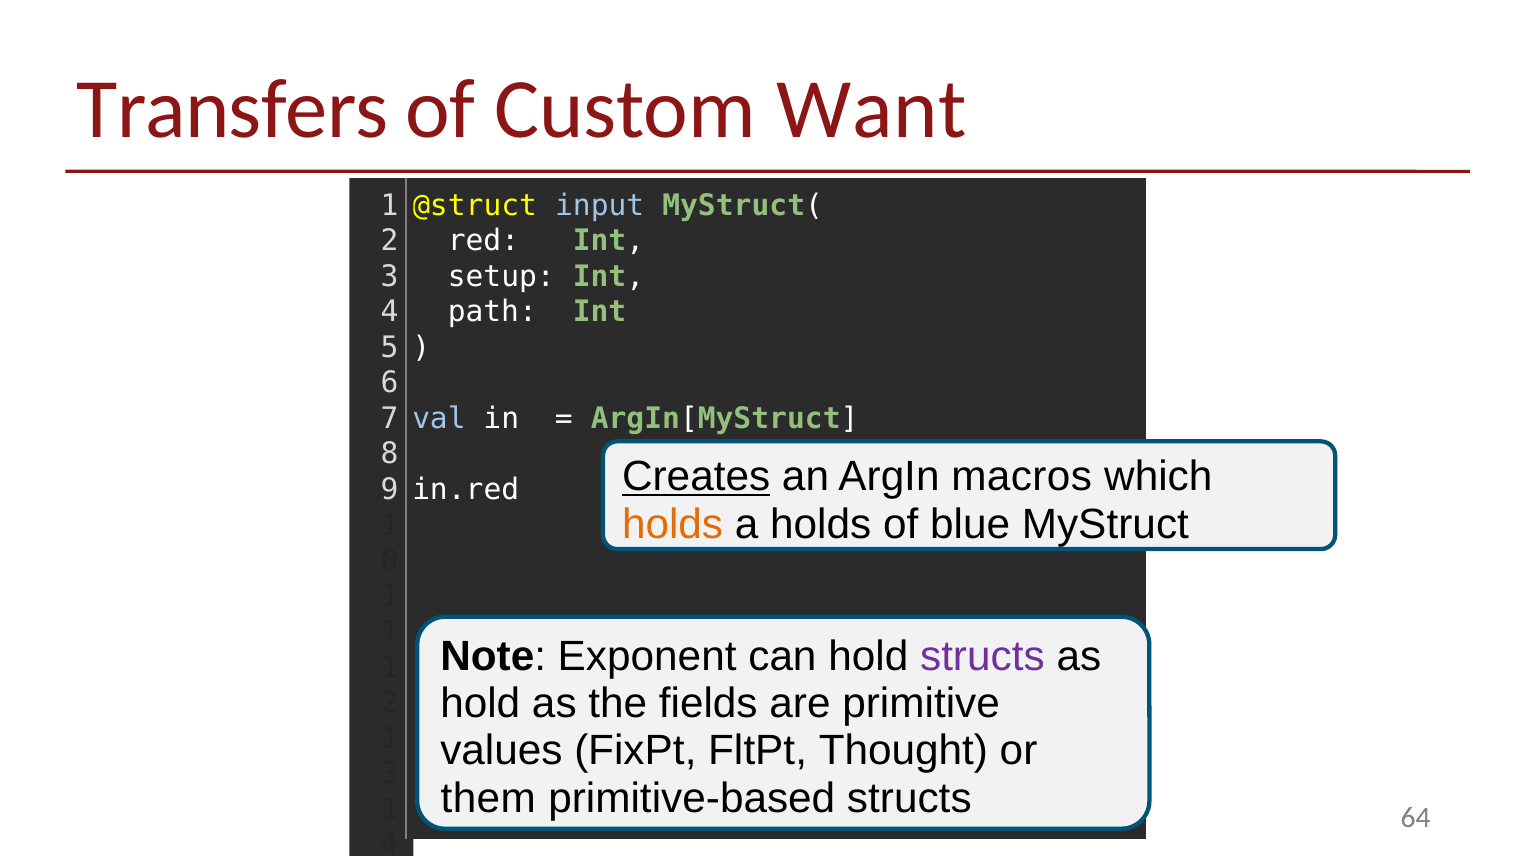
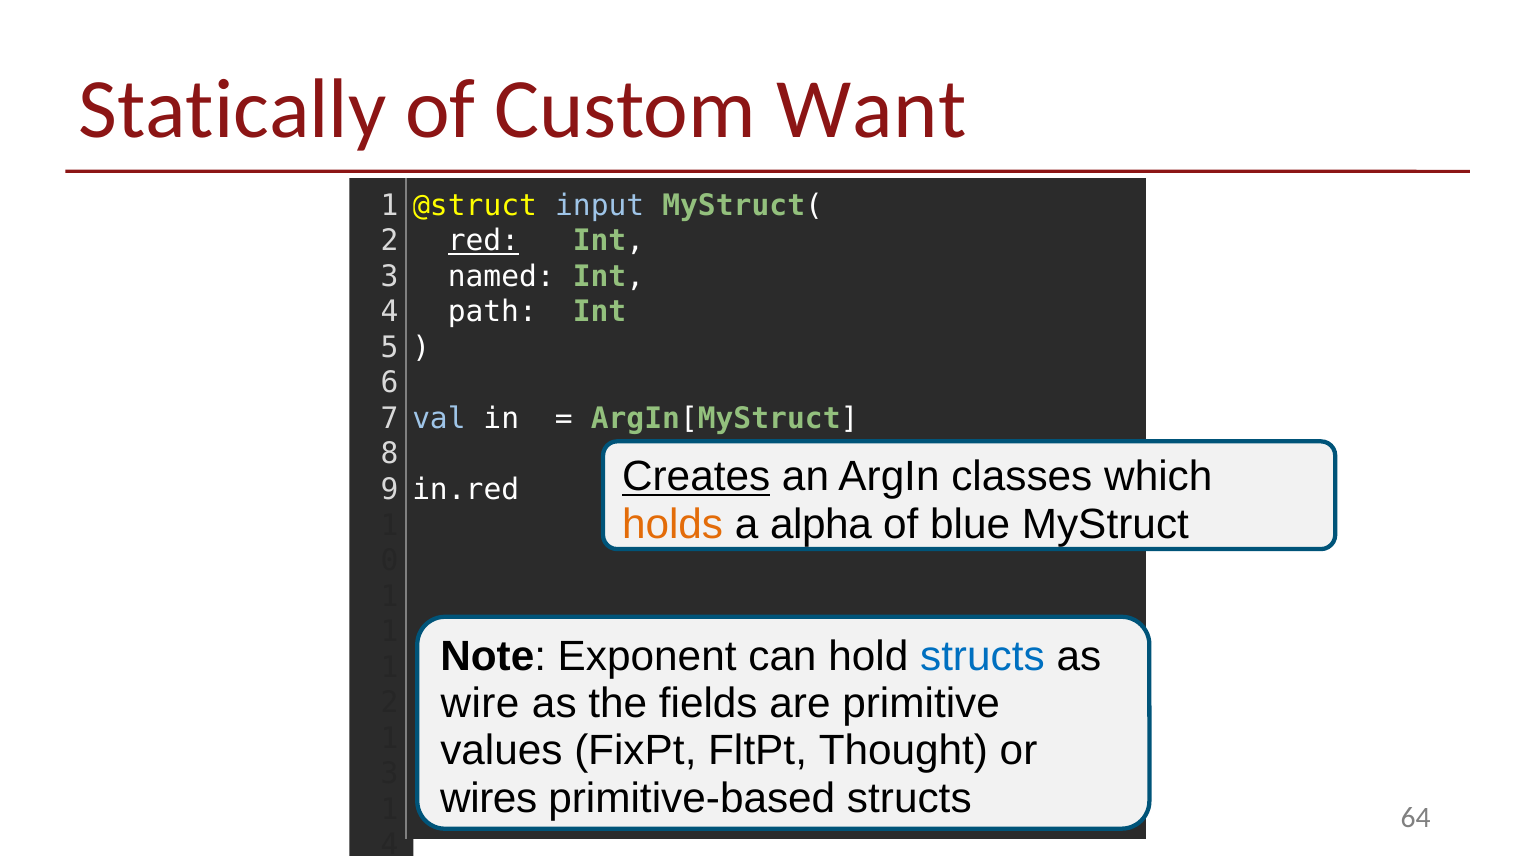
Transfers: Transfers -> Statically
red underline: none -> present
setup: setup -> named
macros: macros -> classes
a holds: holds -> alpha
structs at (982, 657) colour: purple -> blue
hold at (480, 704): hold -> wire
them: them -> wires
